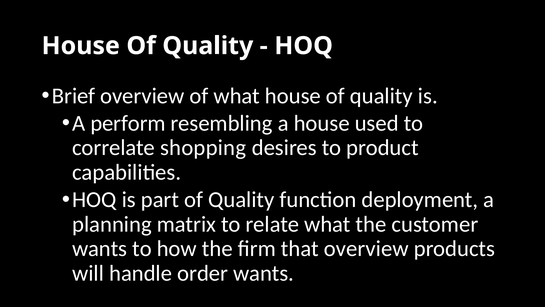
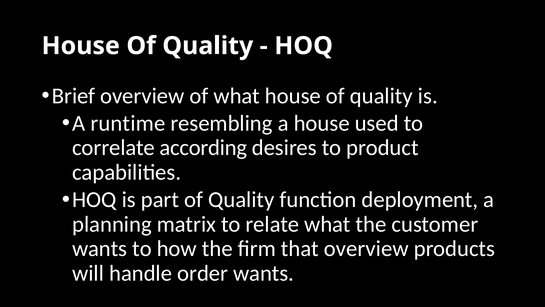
perform: perform -> runtime
shopping: shopping -> according
